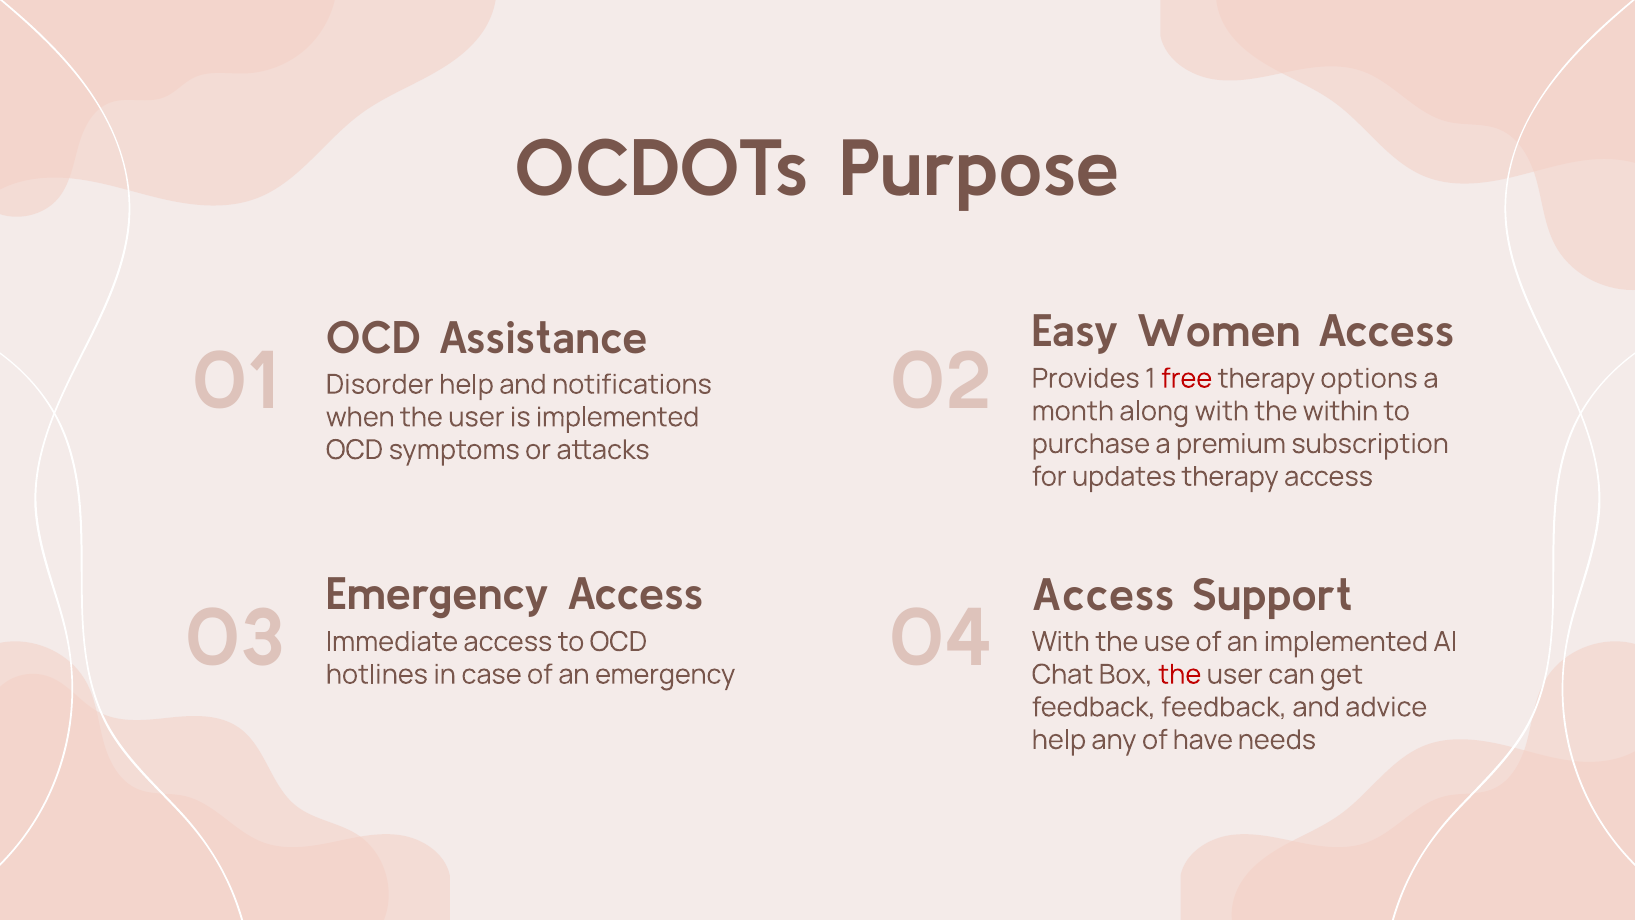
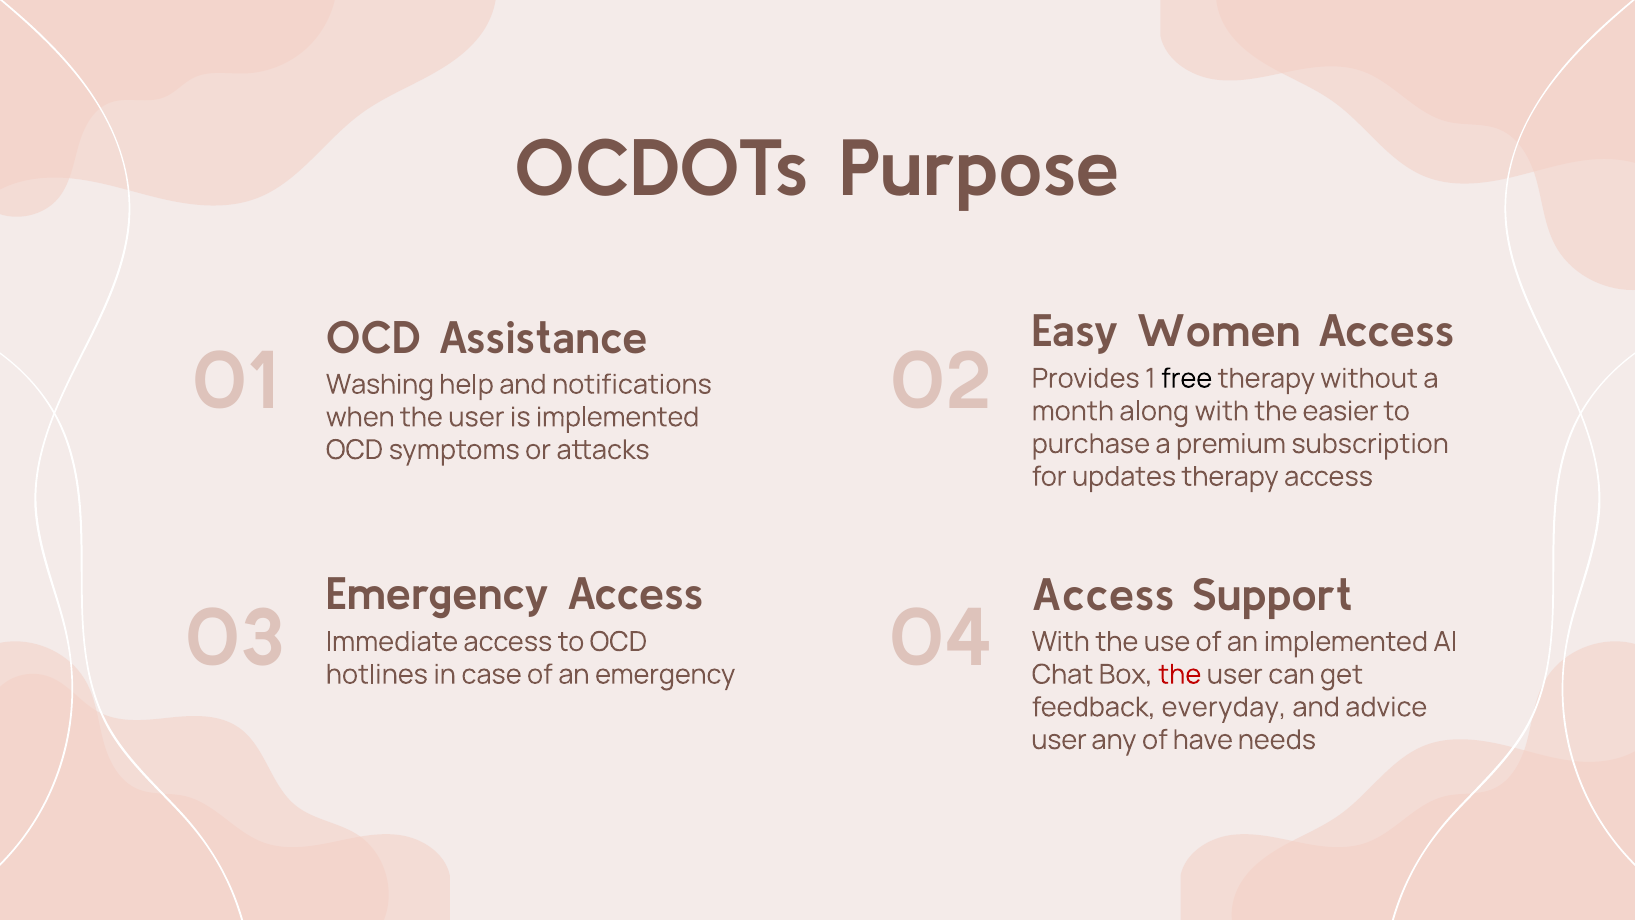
free colour: red -> black
options: options -> without
Disorder: Disorder -> Washing
within: within -> easier
feedback feedback: feedback -> everyday
help at (1059, 740): help -> user
